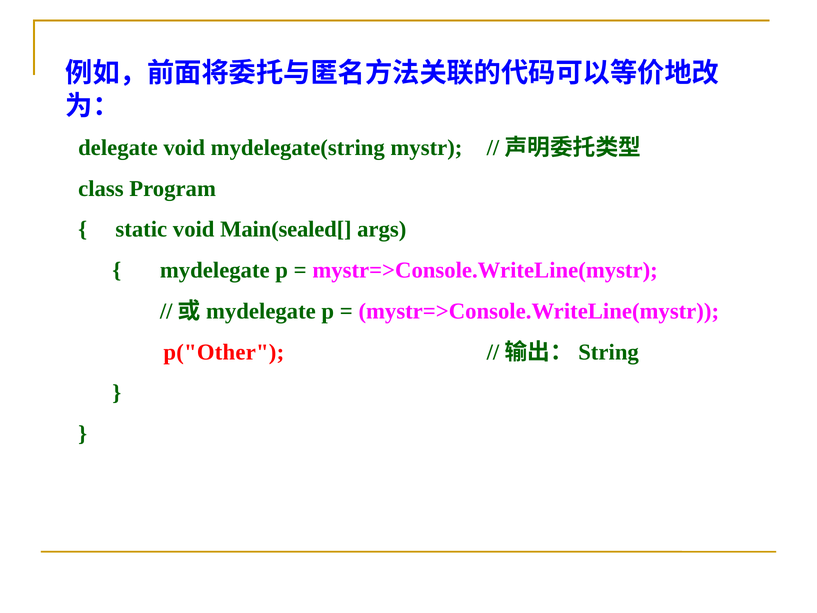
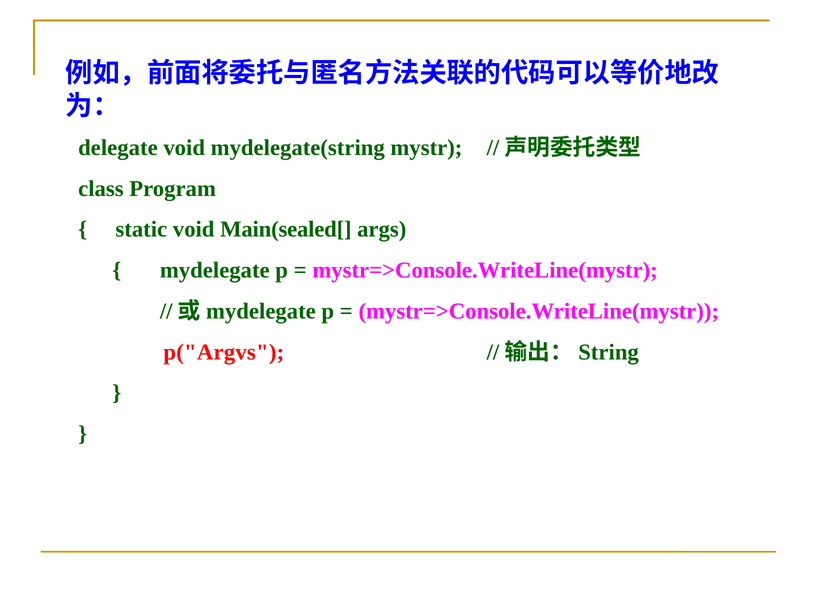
p("Other: p("Other -> p("Argvs
